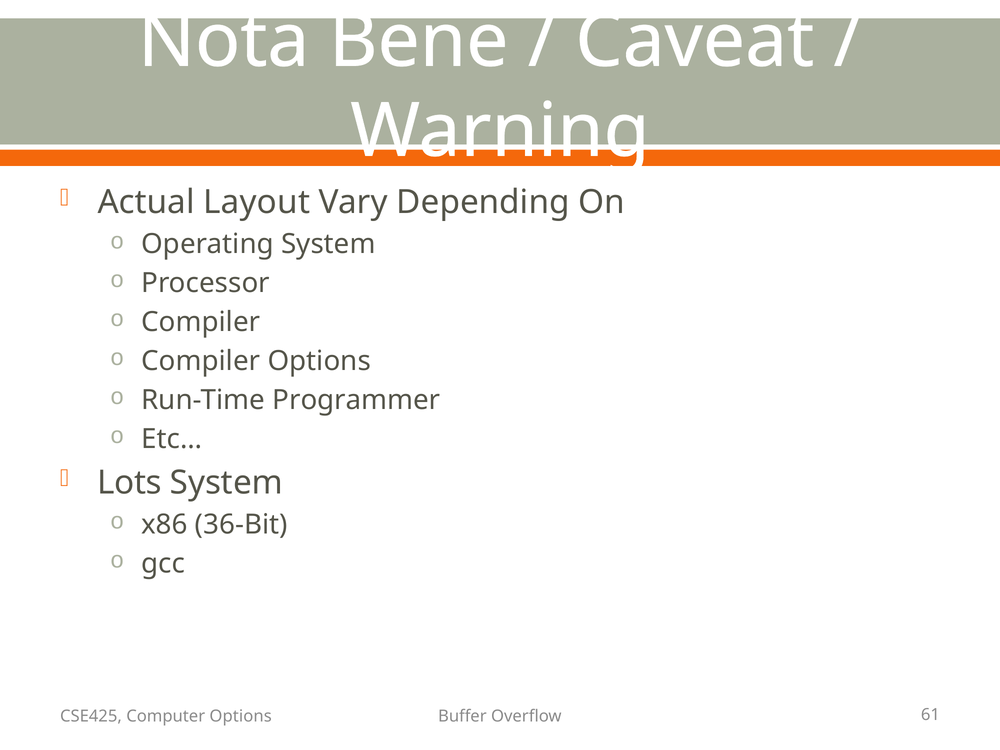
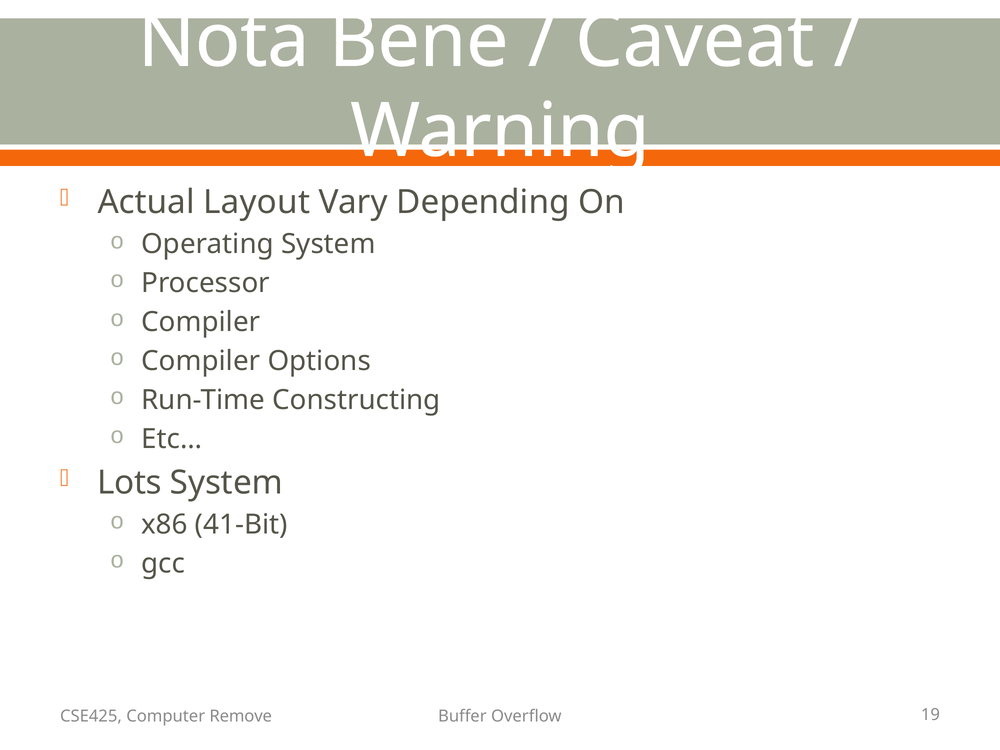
Programmer: Programmer -> Constructing
36-Bit: 36-Bit -> 41-Bit
Computer Options: Options -> Remove
61: 61 -> 19
